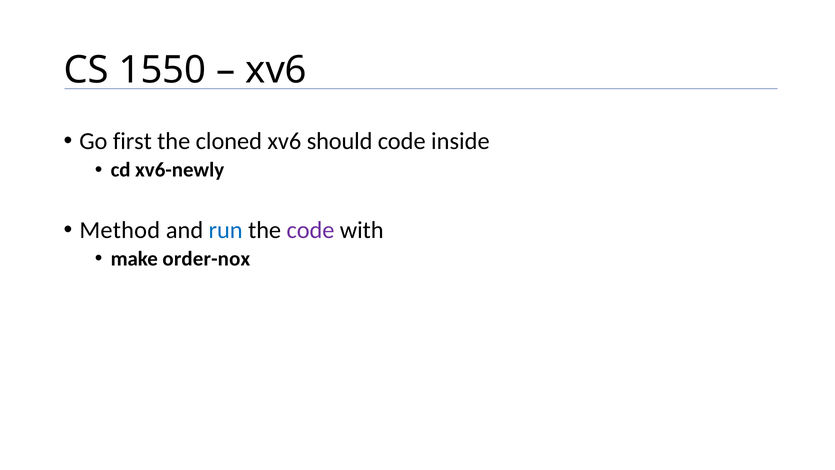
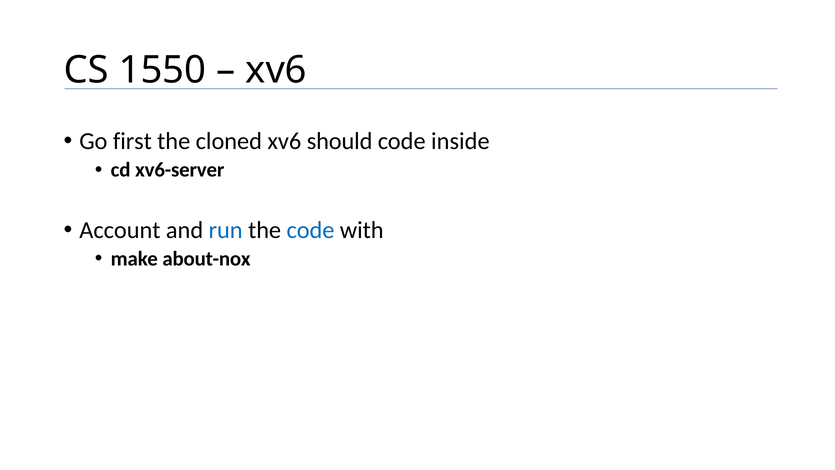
xv6-newly: xv6-newly -> xv6-server
Method: Method -> Account
code at (311, 230) colour: purple -> blue
order-nox: order-nox -> about-nox
